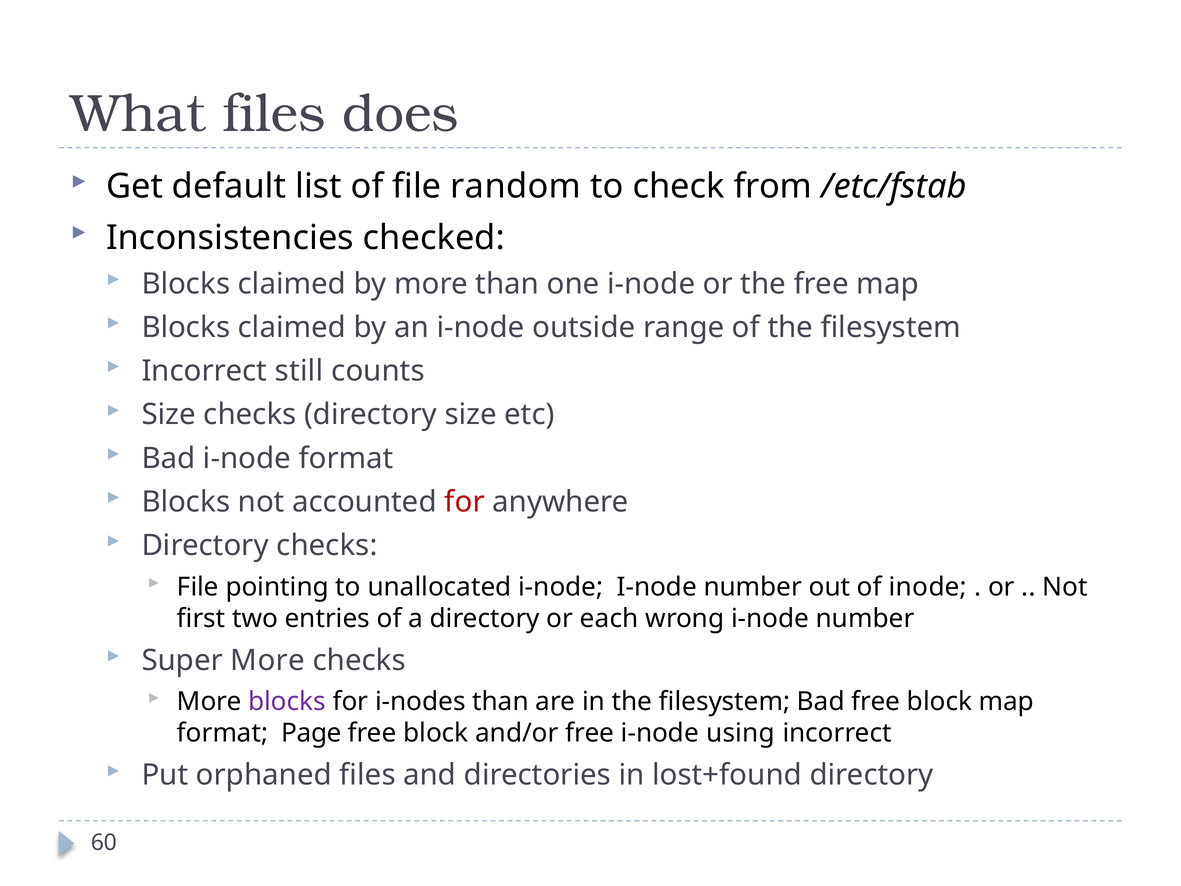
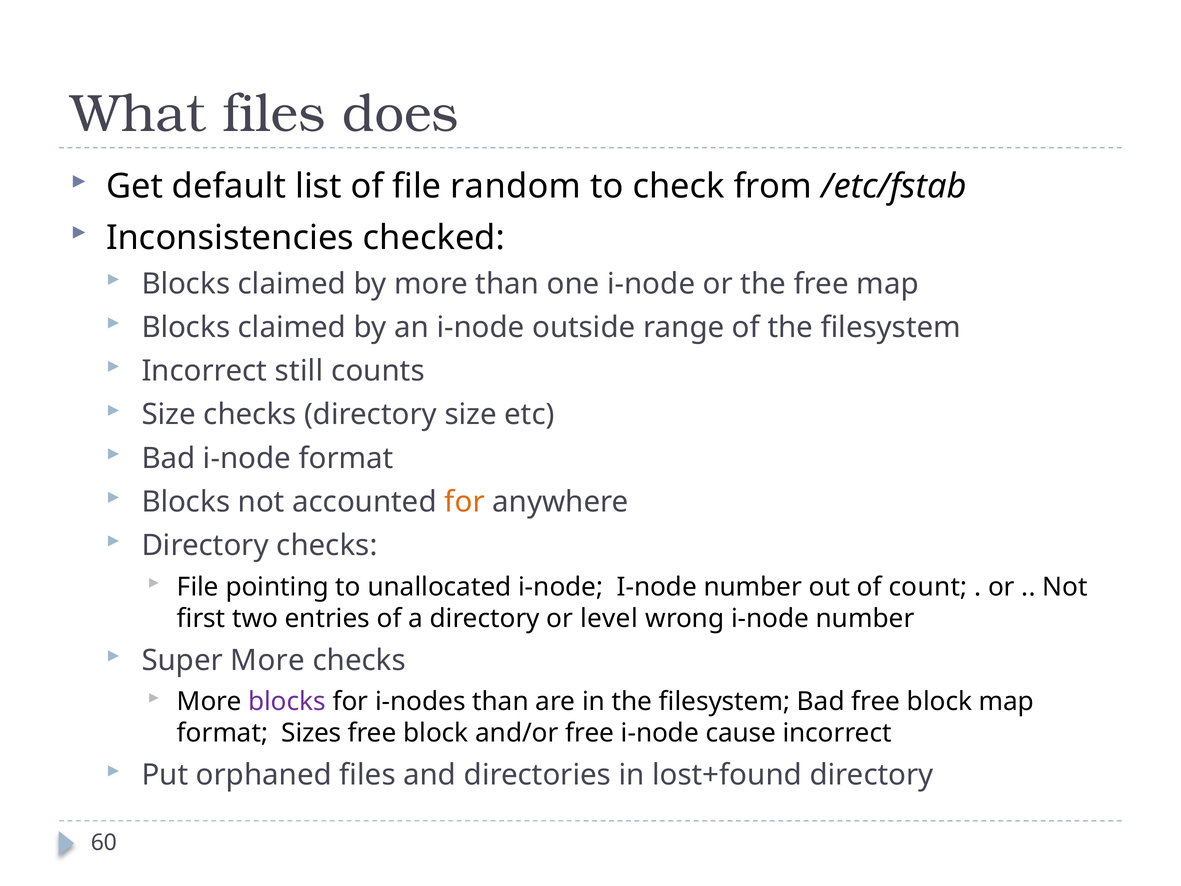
for at (465, 502) colour: red -> orange
inode: inode -> count
each: each -> level
Page: Page -> Sizes
using: using -> cause
